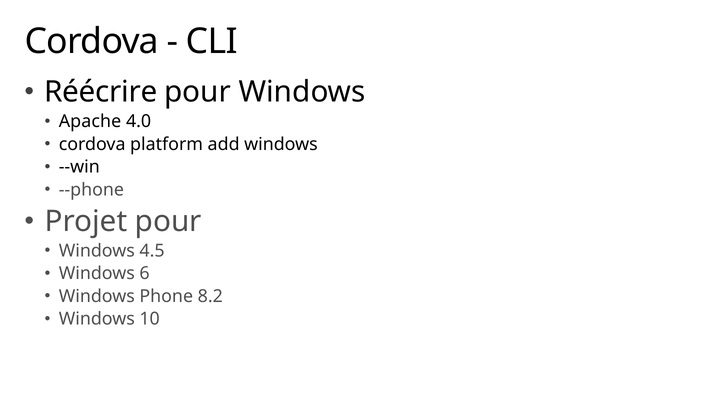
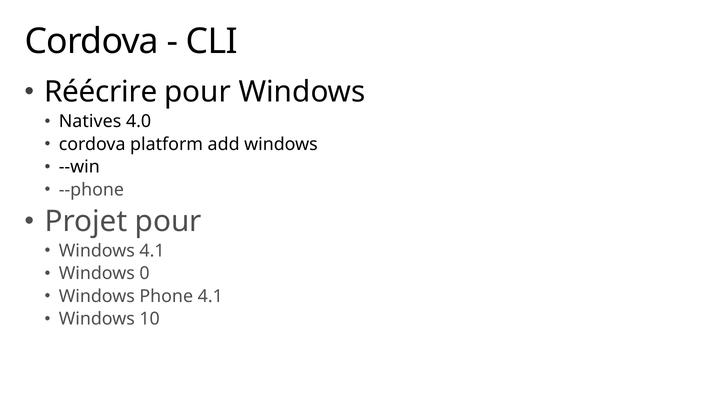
Apache: Apache -> Natives
Windows 4.5: 4.5 -> 4.1
6: 6 -> 0
Phone 8.2: 8.2 -> 4.1
